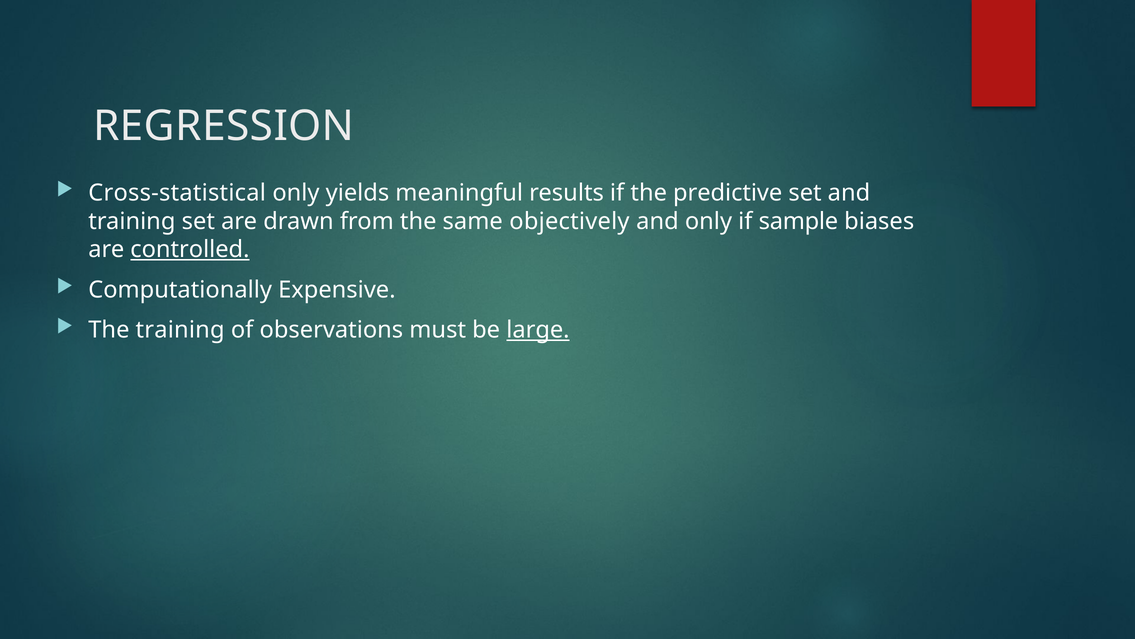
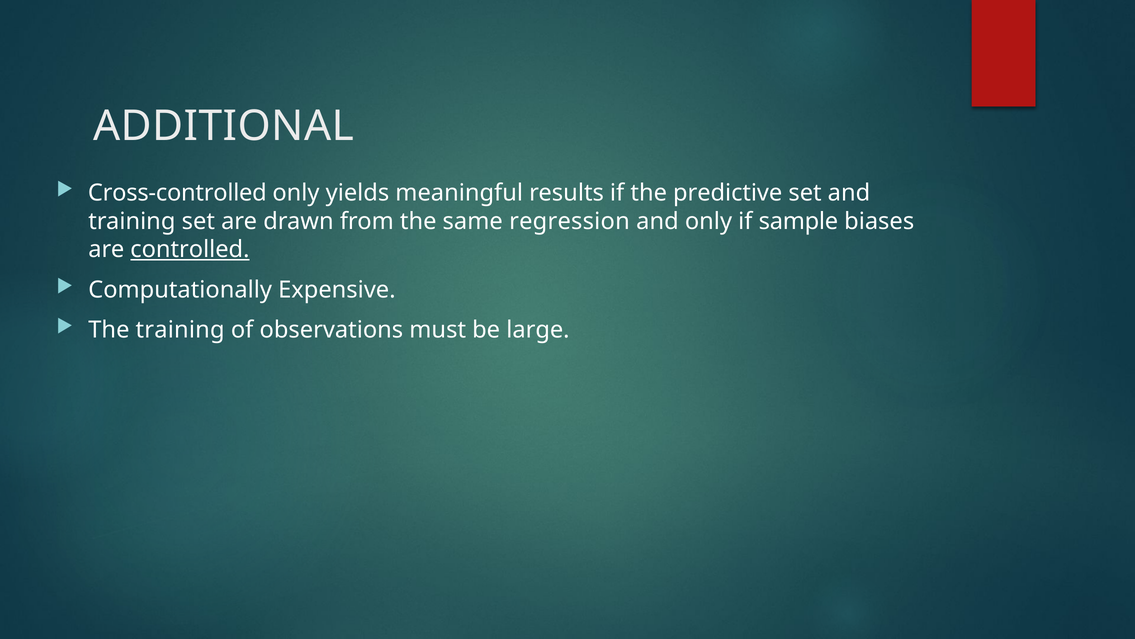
REGRESSION: REGRESSION -> ADDITIONAL
Cross-statistical: Cross-statistical -> Cross-controlled
objectively: objectively -> regression
large underline: present -> none
